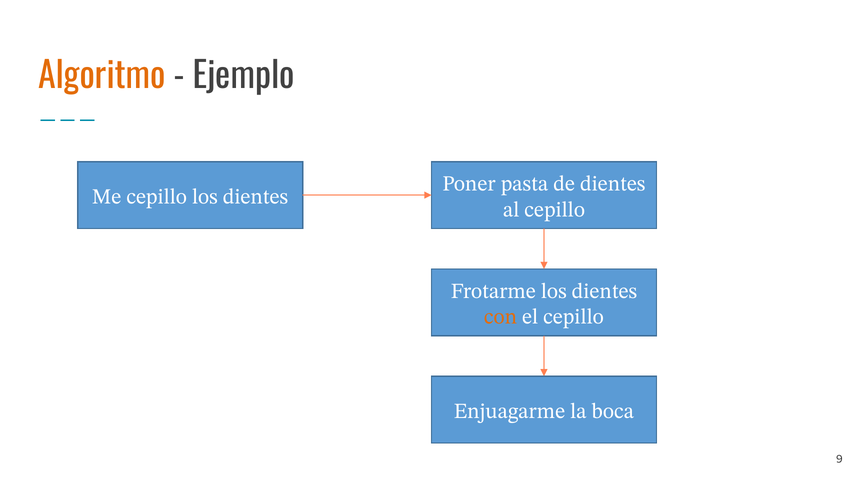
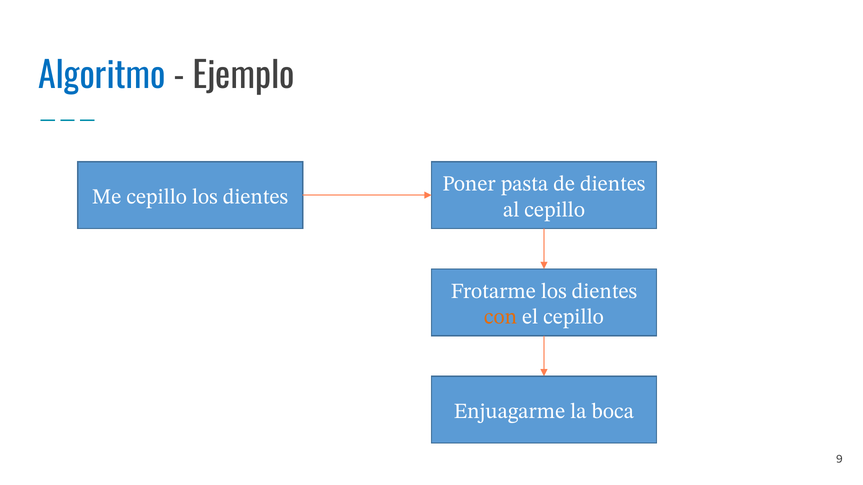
Algoritmo colour: orange -> blue
